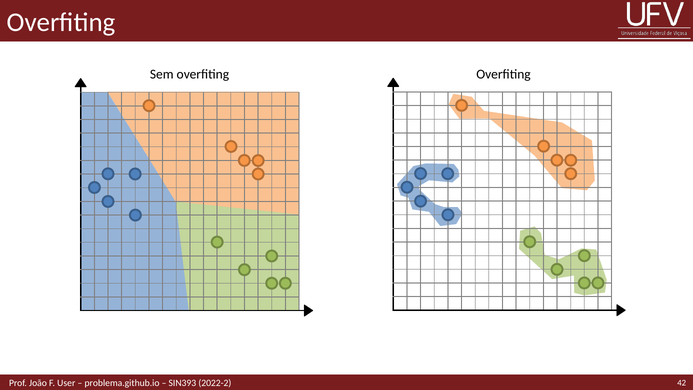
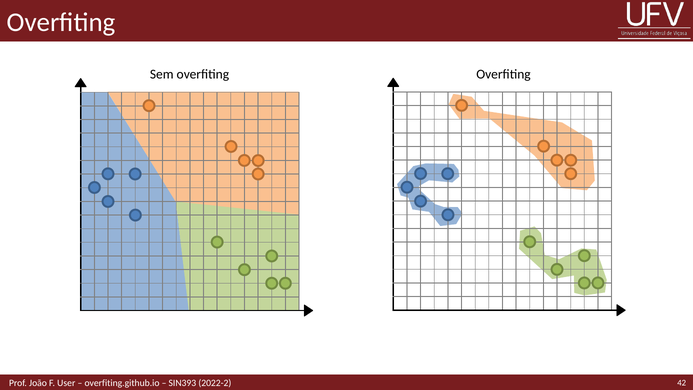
problema.github.io: problema.github.io -> overfiting.github.io
